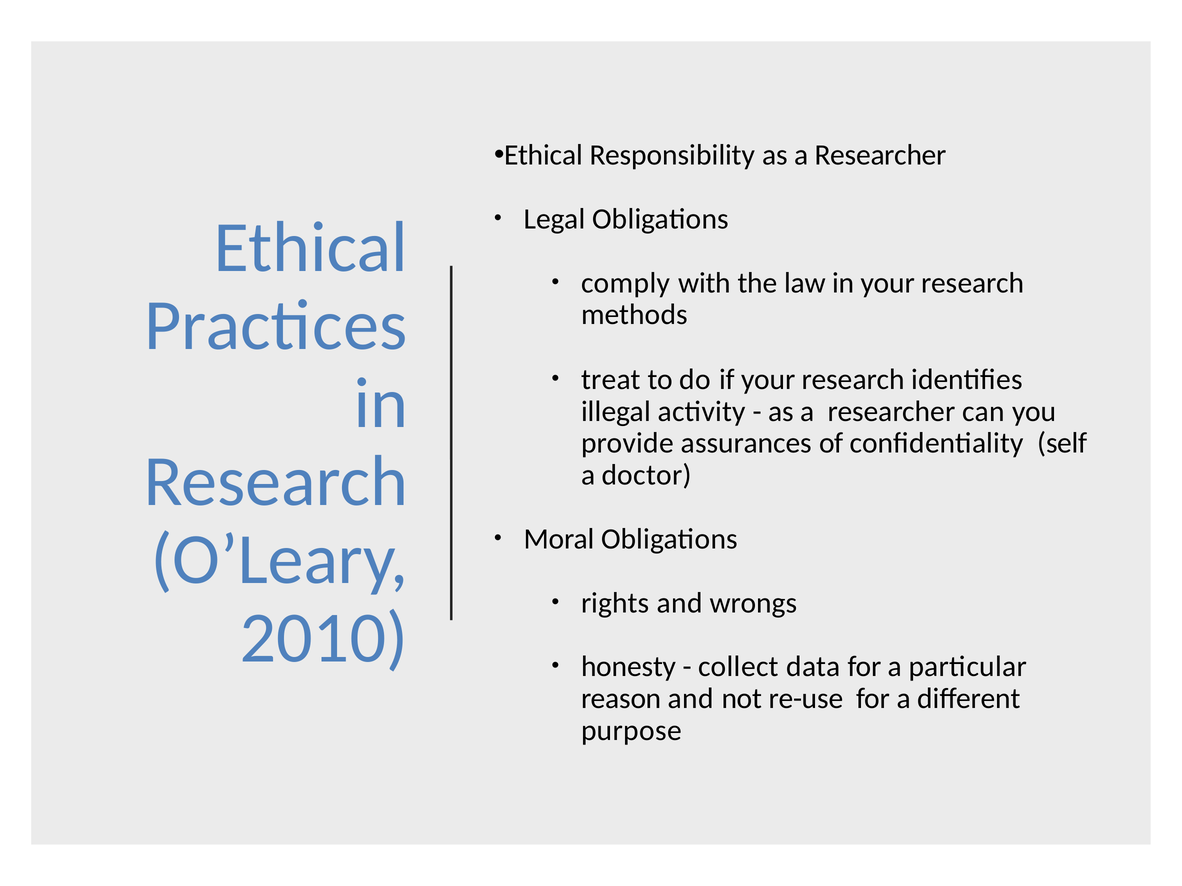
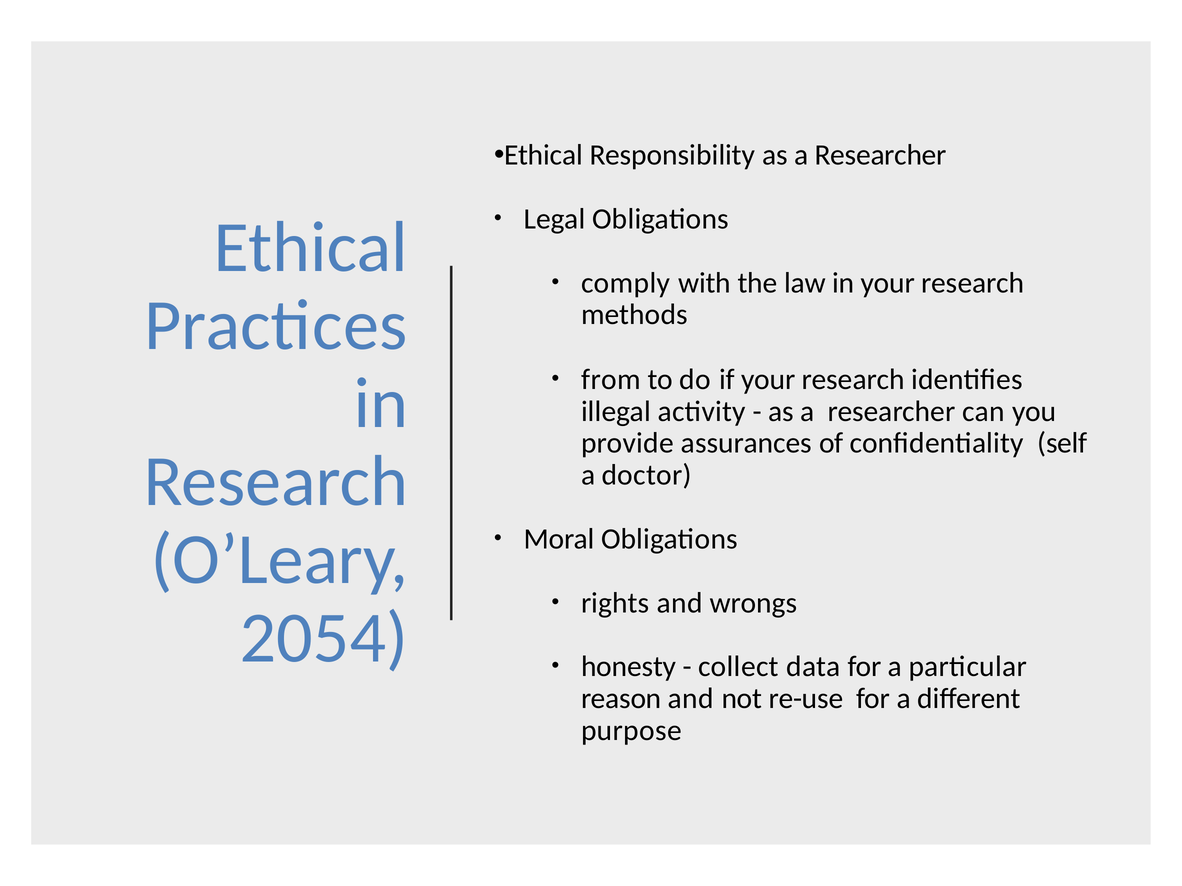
treat: treat -> from
2010: 2010 -> 2054
